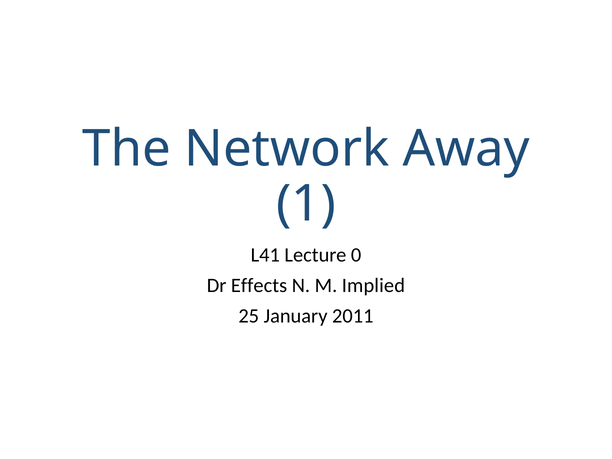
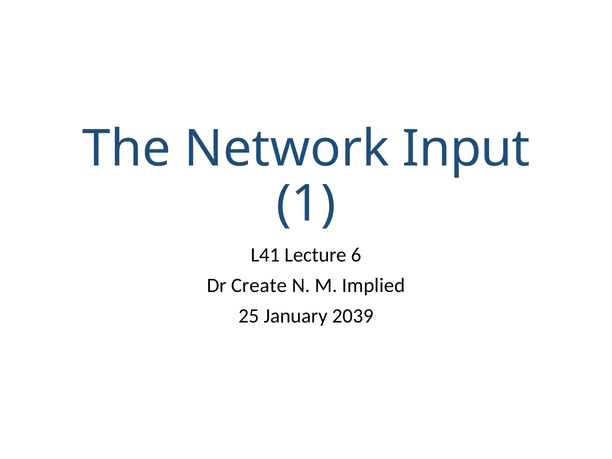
Away: Away -> Input
0: 0 -> 6
Effects: Effects -> Create
2011: 2011 -> 2039
